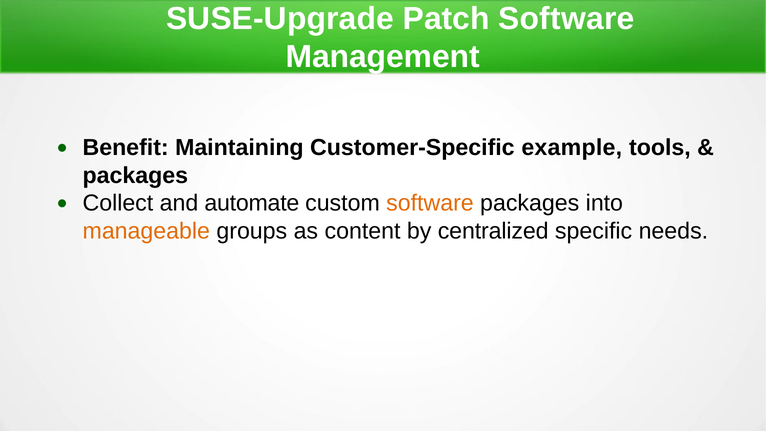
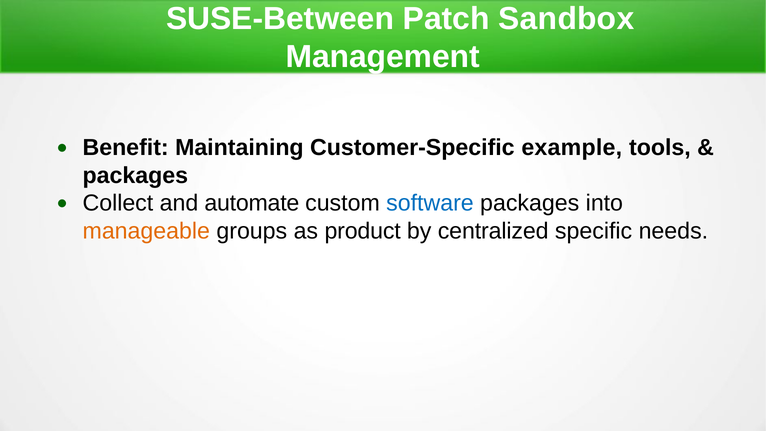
SUSE-Upgrade: SUSE-Upgrade -> SUSE-Between
Patch Software: Software -> Sandbox
software at (430, 203) colour: orange -> blue
content: content -> product
